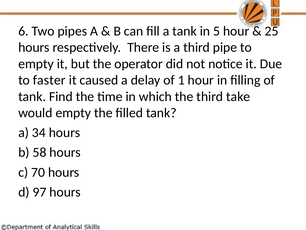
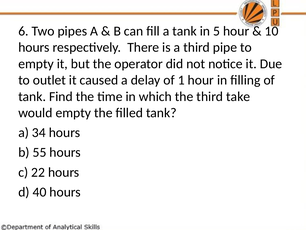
25: 25 -> 10
faster: faster -> outlet
58: 58 -> 55
70: 70 -> 22
97: 97 -> 40
